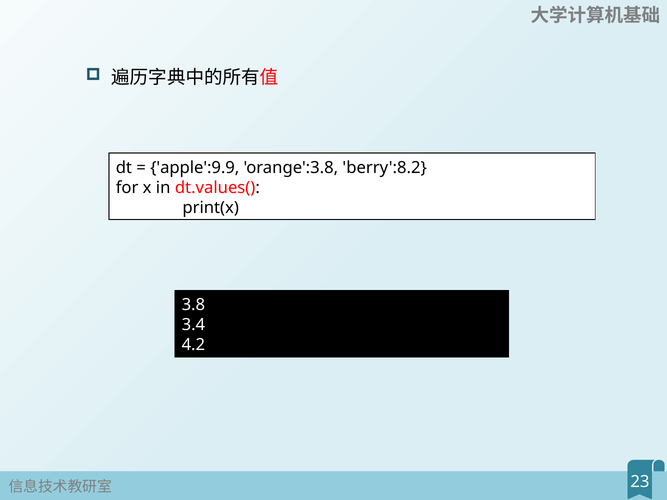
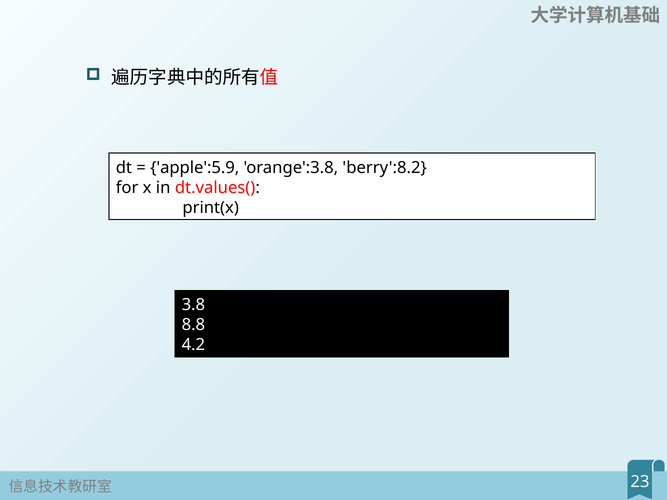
apple':9.9: apple':9.9 -> apple':5.9
3.4: 3.4 -> 8.8
